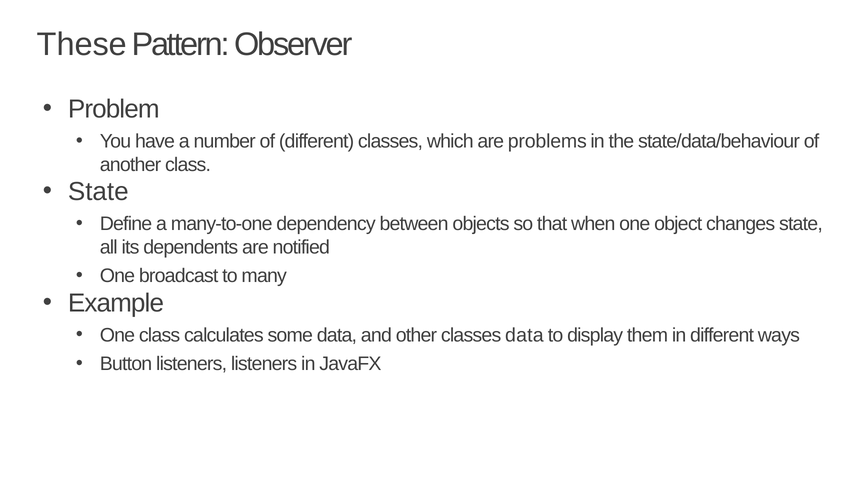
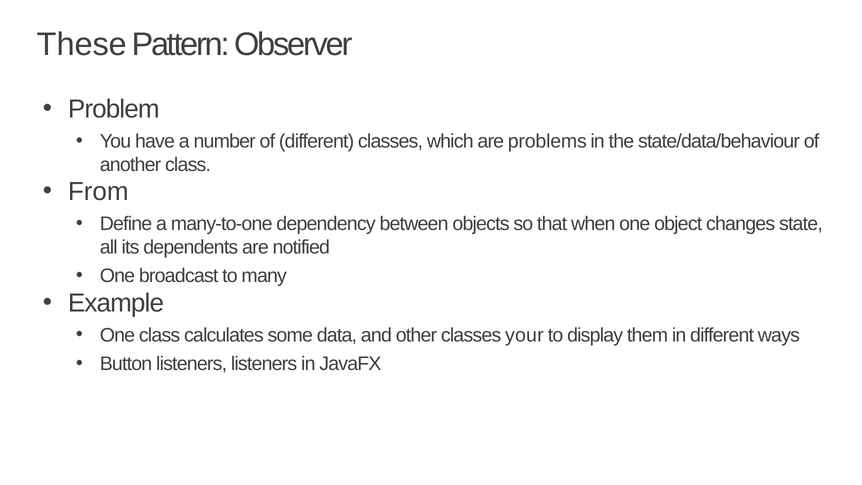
State at (98, 192): State -> From
classes data: data -> your
